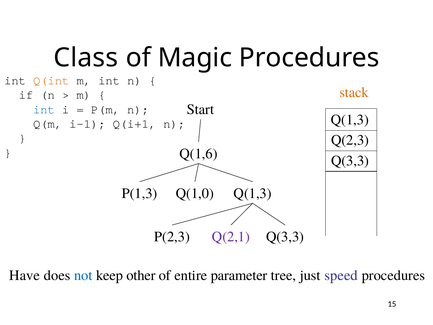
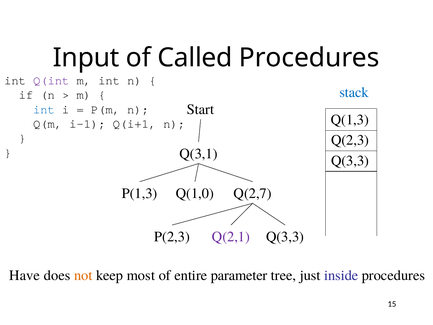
Class: Class -> Input
Magic: Magic -> Called
Q(int colour: orange -> purple
stack colour: orange -> blue
Q(1,6: Q(1,6 -> Q(3,1
P(1,3 Q(1,3: Q(1,3 -> Q(2,7
not colour: blue -> orange
other: other -> most
speed: speed -> inside
